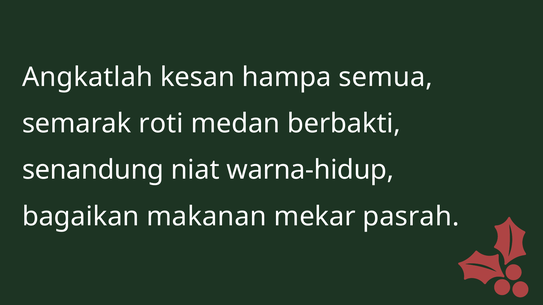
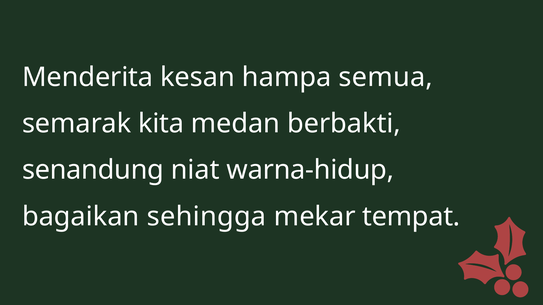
Angkatlah: Angkatlah -> Menderita
roti: roti -> kita
makanan: makanan -> sehingga
pasrah: pasrah -> tempat
